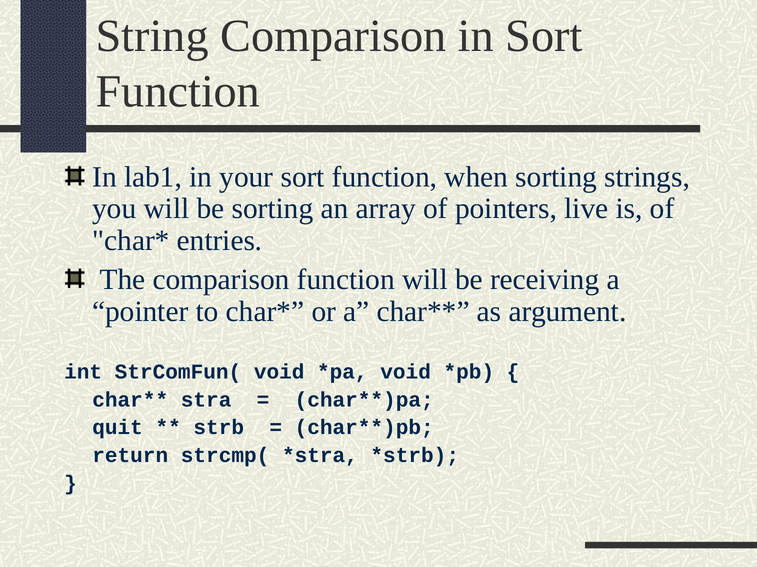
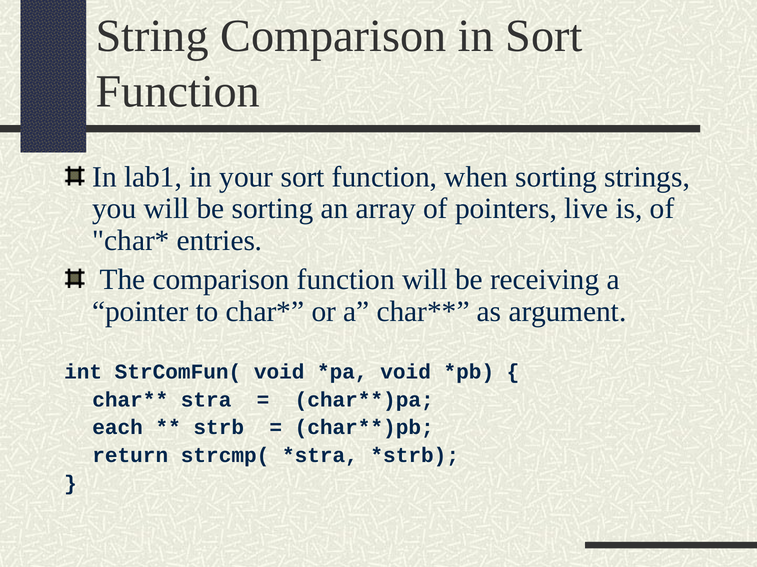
quit: quit -> each
